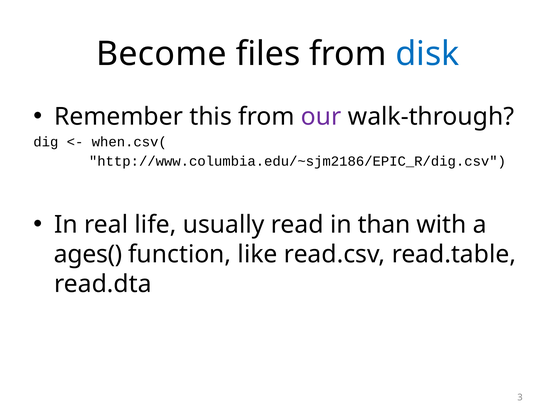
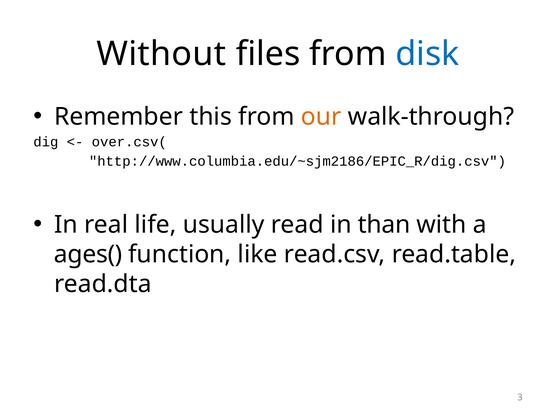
Become: Become -> Without
our colour: purple -> orange
when.csv(: when.csv( -> over.csv(
